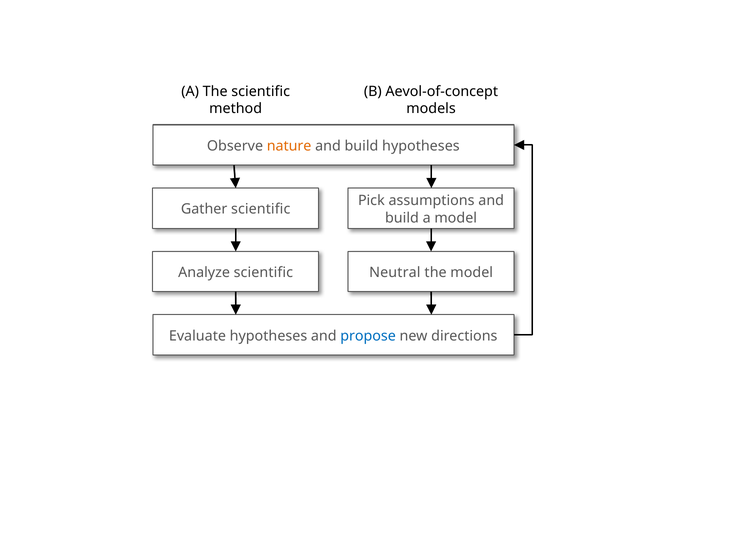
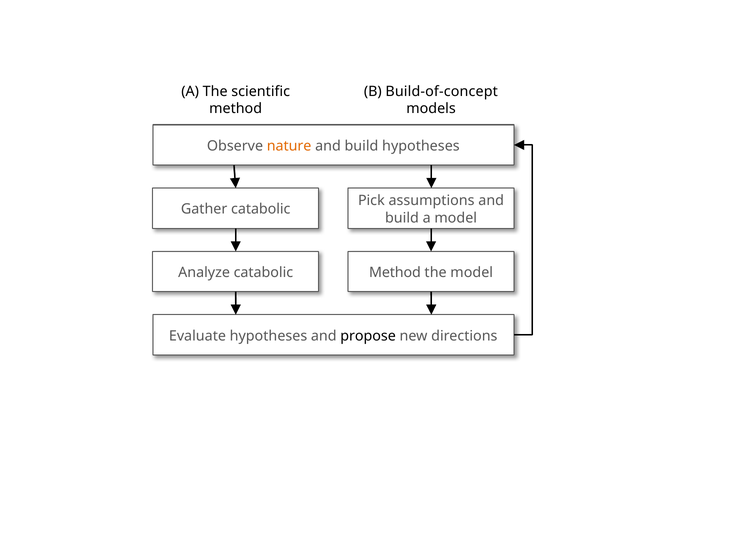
Aevol-of-concept: Aevol-of-concept -> Build-of-concept
Gather scientific: scientific -> catabolic
Analyze scientific: scientific -> catabolic
Neutral at (395, 273): Neutral -> Method
propose colour: blue -> black
